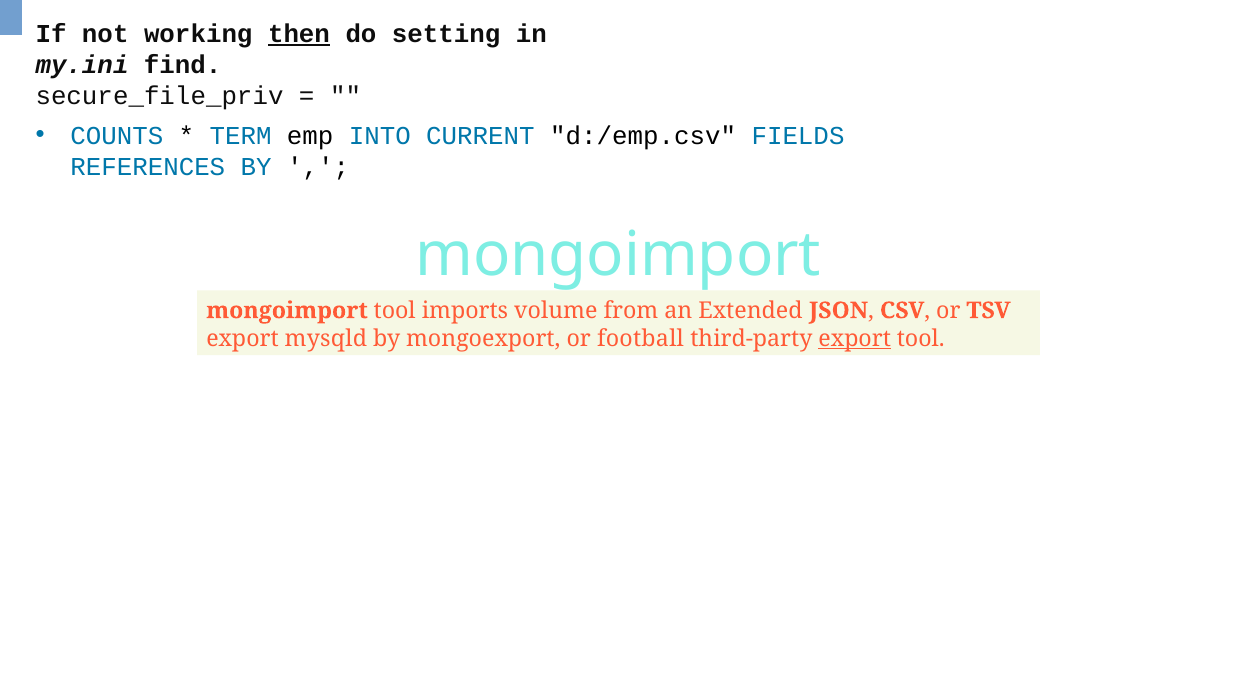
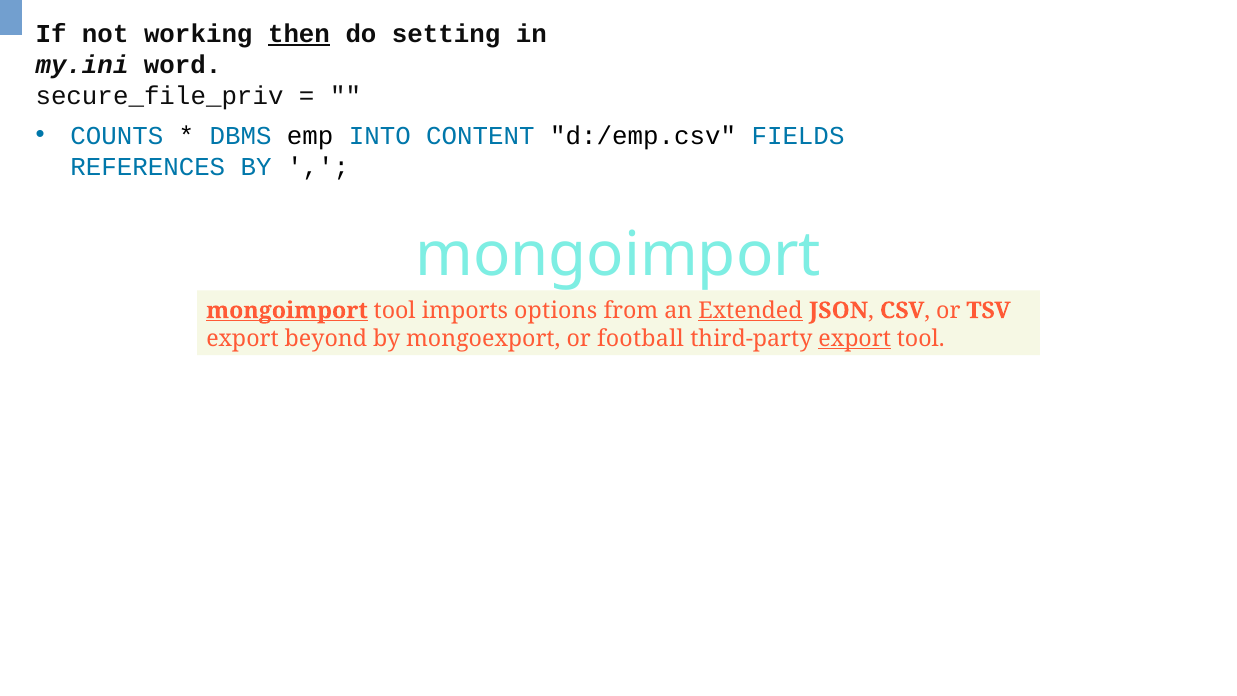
find: find -> word
TERM: TERM -> DBMS
CURRENT: CURRENT -> CONTENT
mongoimport at (287, 310) underline: none -> present
volume: volume -> options
Extended underline: none -> present
mysqld: mysqld -> beyond
